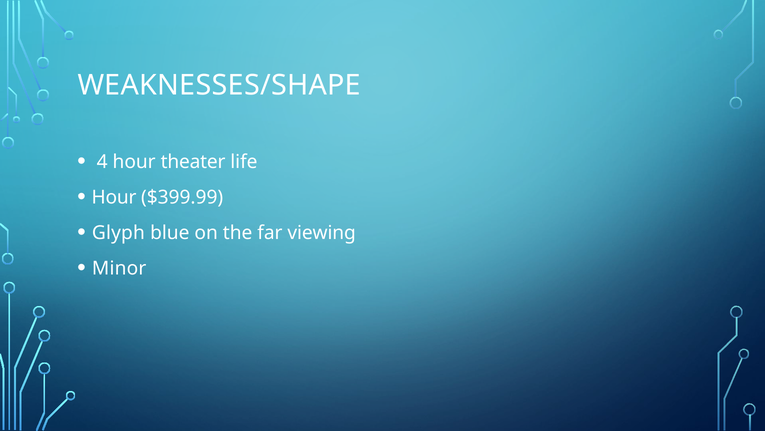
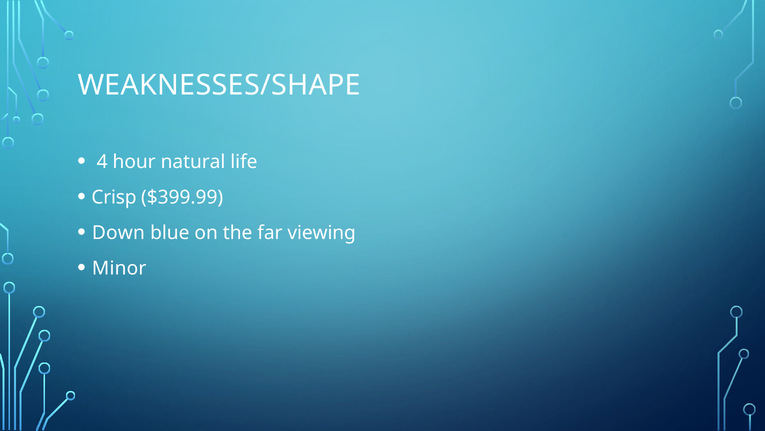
theater: theater -> natural
Hour at (114, 197): Hour -> Crisp
Glyph: Glyph -> Down
